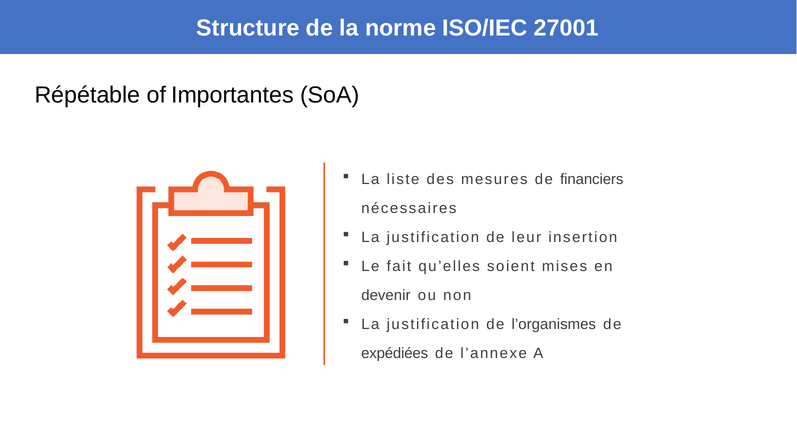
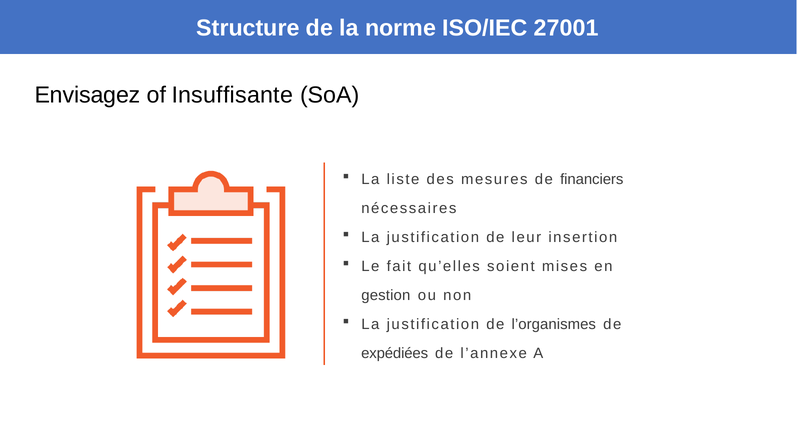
Répétable: Répétable -> Envisagez
Importantes: Importantes -> Insuffisante
devenir: devenir -> gestion
